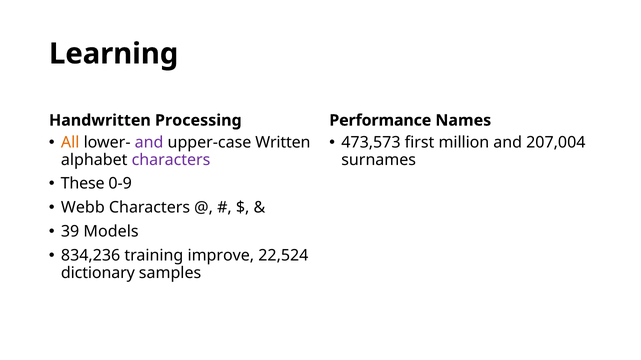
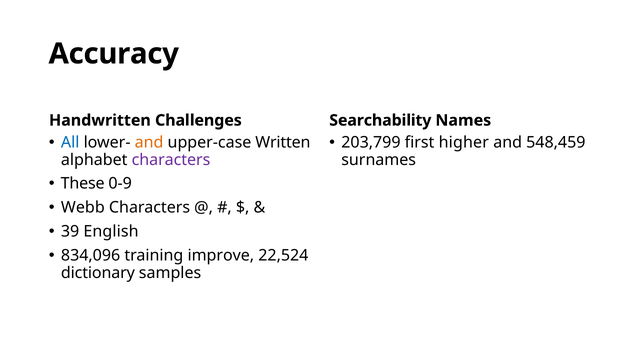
Learning: Learning -> Accuracy
Processing: Processing -> Challenges
Performance: Performance -> Searchability
All colour: orange -> blue
and at (149, 143) colour: purple -> orange
473,573: 473,573 -> 203,799
million: million -> higher
207,004: 207,004 -> 548,459
Models: Models -> English
834,236: 834,236 -> 834,096
